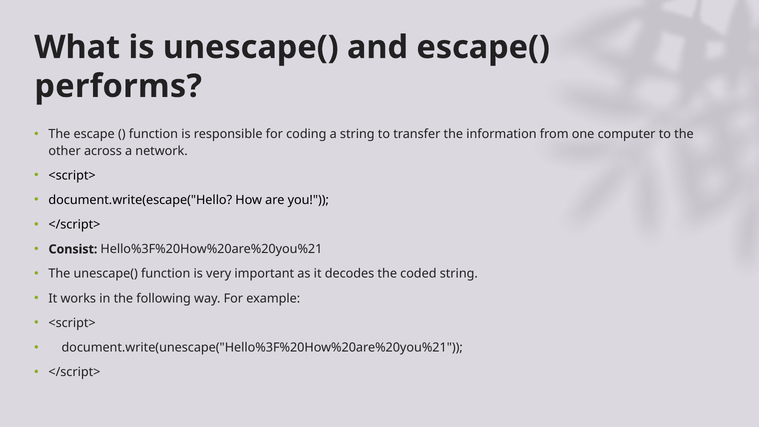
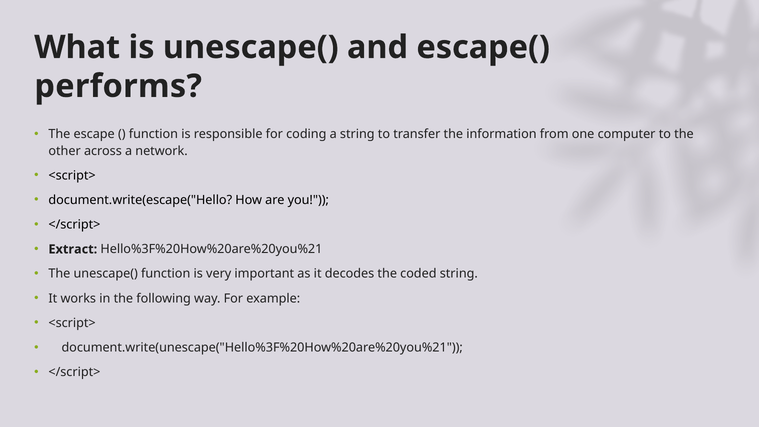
Consist: Consist -> Extract
